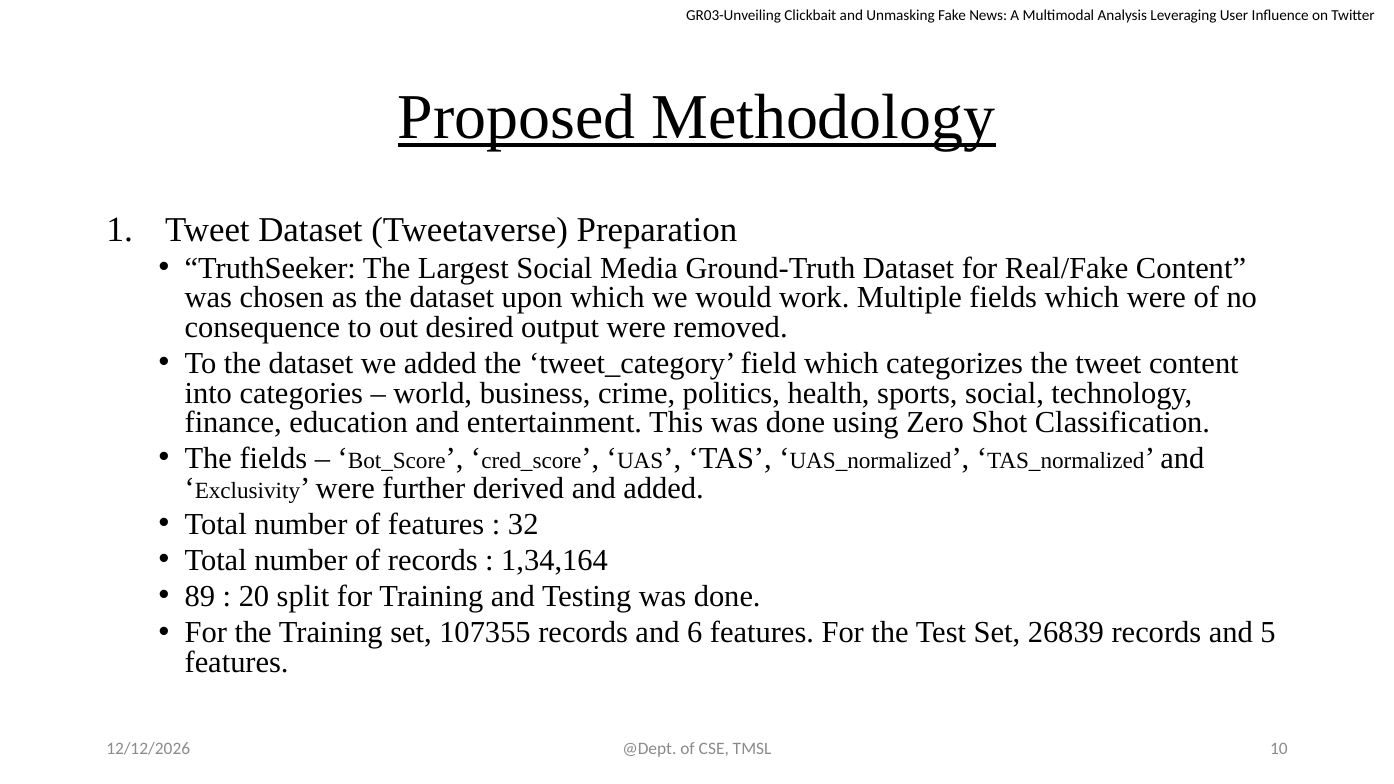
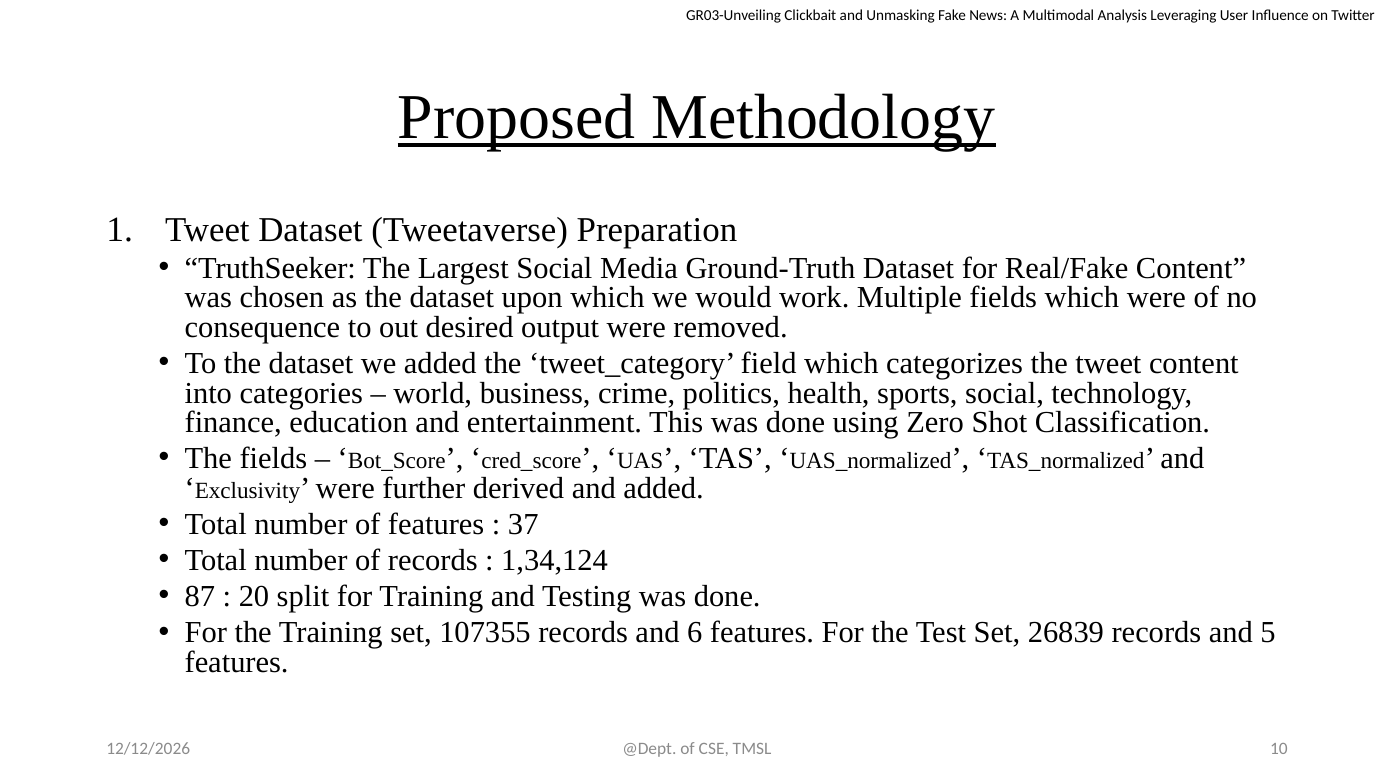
32: 32 -> 37
1,34,164: 1,34,164 -> 1,34,124
89: 89 -> 87
